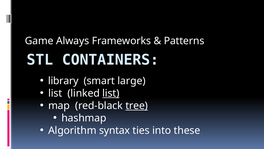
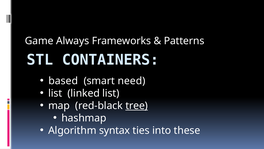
library: library -> based
large: large -> need
list at (111, 93) underline: present -> none
